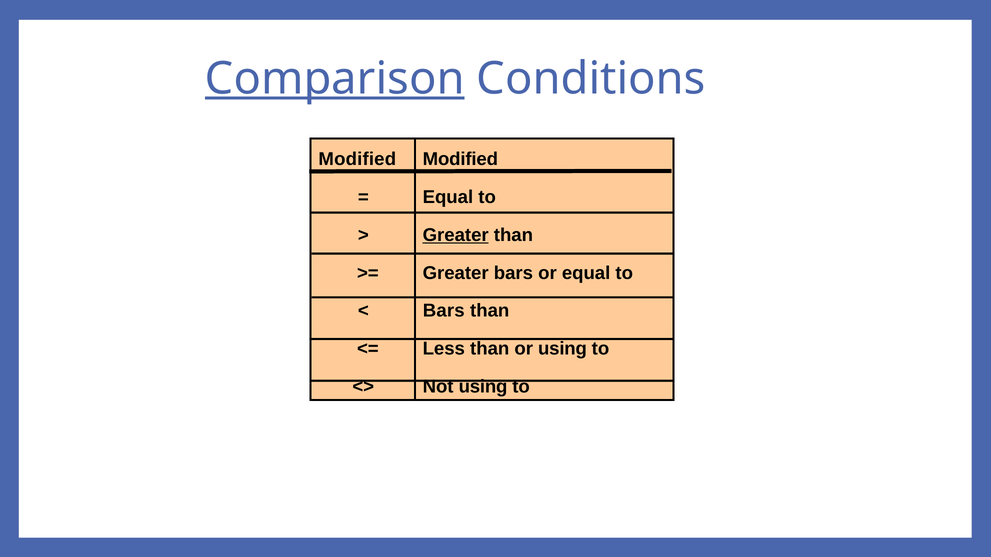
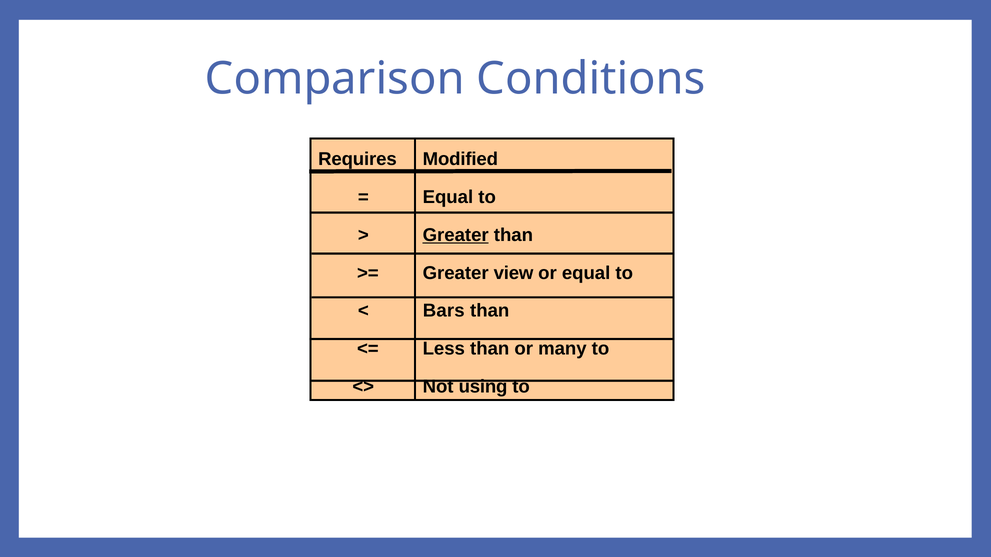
Comparison underline: present -> none
Modified at (357, 159): Modified -> Requires
Greater bars: bars -> view
or using: using -> many
